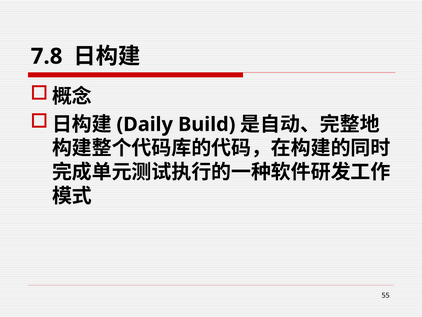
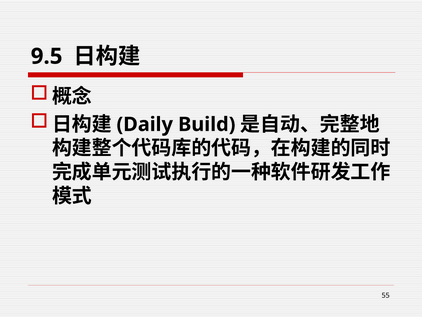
7.8: 7.8 -> 9.5
